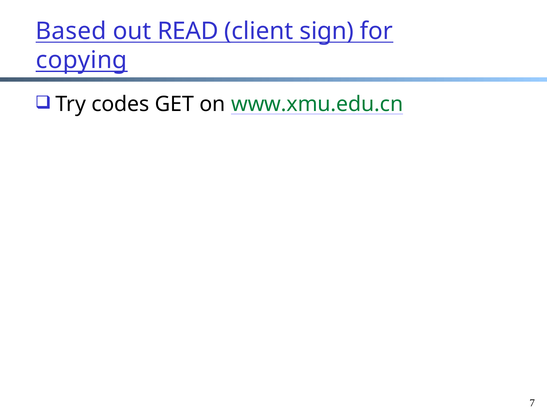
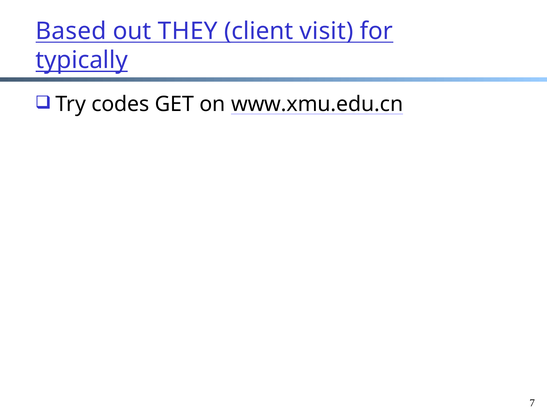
READ: READ -> THEY
sign: sign -> visit
copying: copying -> typically
www.xmu.edu.cn colour: green -> black
